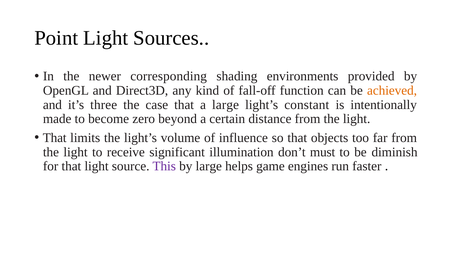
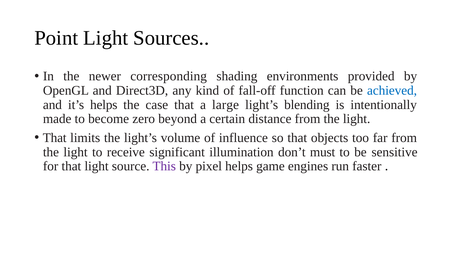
achieved colour: orange -> blue
it’s three: three -> helps
constant: constant -> blending
diminish: diminish -> sensitive
by large: large -> pixel
